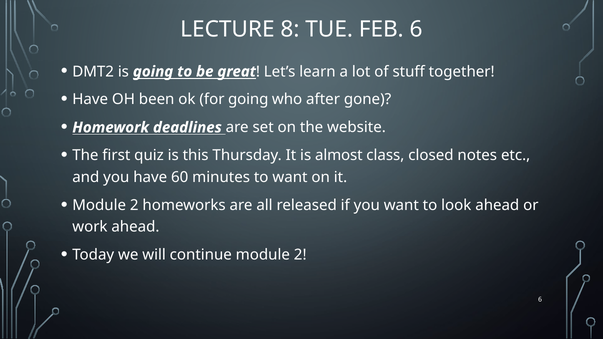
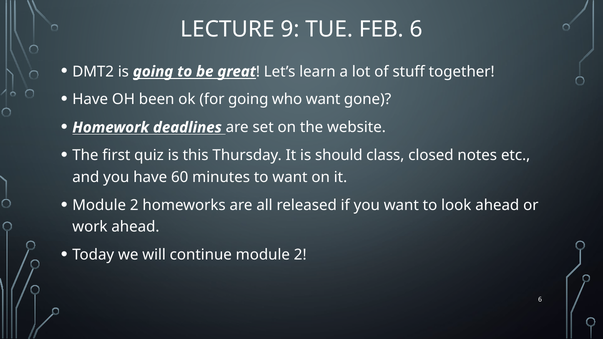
8: 8 -> 9
who after: after -> want
almost: almost -> should
